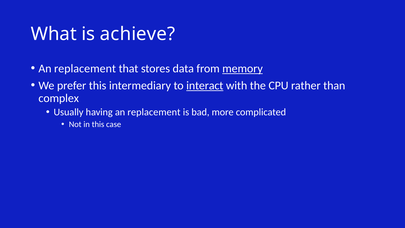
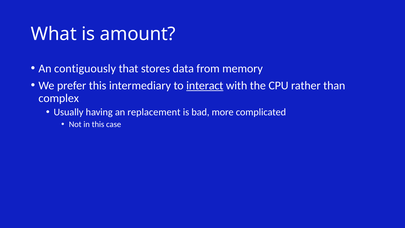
achieve: achieve -> amount
replacement at (85, 68): replacement -> contiguously
memory underline: present -> none
